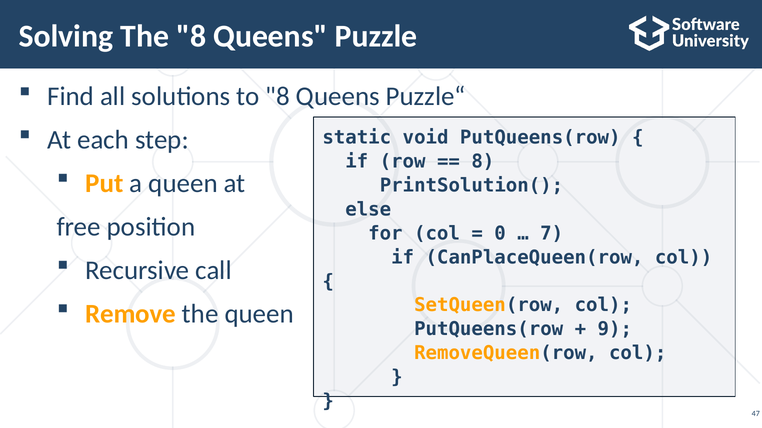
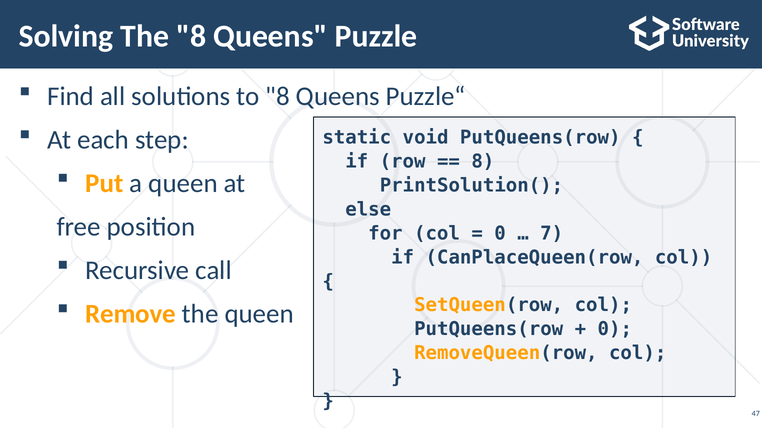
9 at (615, 330): 9 -> 0
